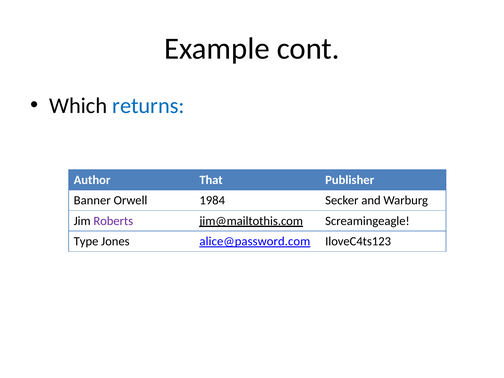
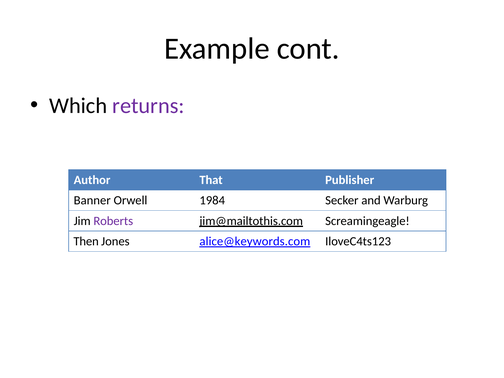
returns colour: blue -> purple
Type: Type -> Then
alice@password.com: alice@password.com -> alice@keywords.com
